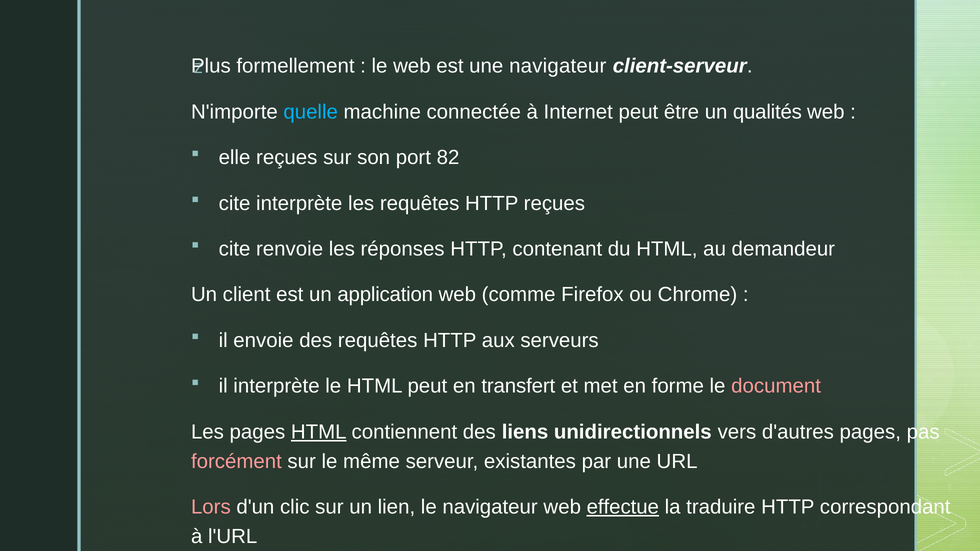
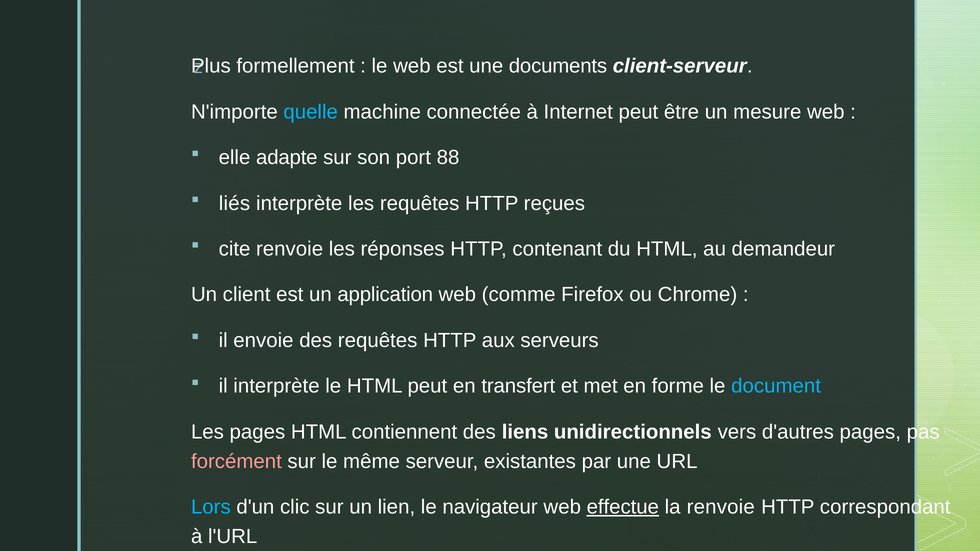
une navigateur: navigateur -> documents
qualités: qualités -> mesure
elle reçues: reçues -> adapte
82: 82 -> 88
cite at (235, 203): cite -> liés
document colour: pink -> light blue
HTML at (319, 432) underline: present -> none
Lors colour: pink -> light blue
la traduire: traduire -> renvoie
